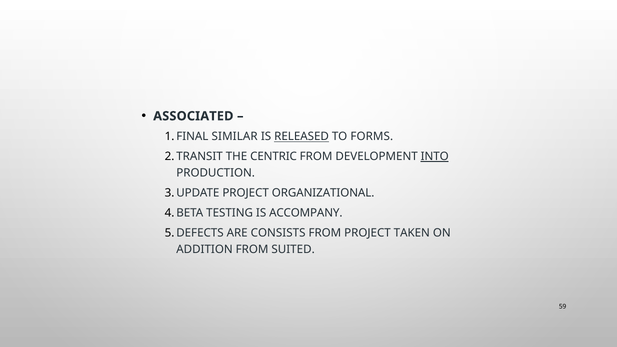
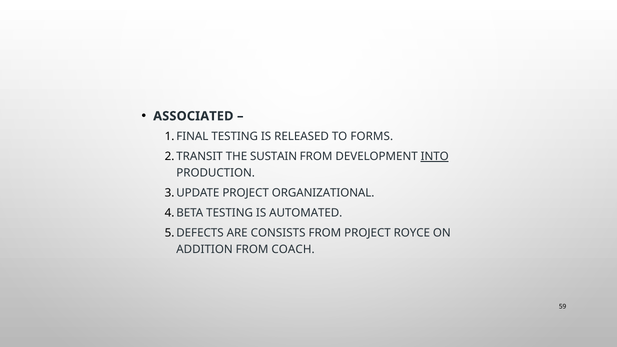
SIMILAR at (235, 137): SIMILAR -> TESTING
RELEASED underline: present -> none
CENTRIC: CENTRIC -> SUSTAIN
ACCOMPANY: ACCOMPANY -> AUTOMATED
TAKEN: TAKEN -> ROYCE
SUITED: SUITED -> COACH
